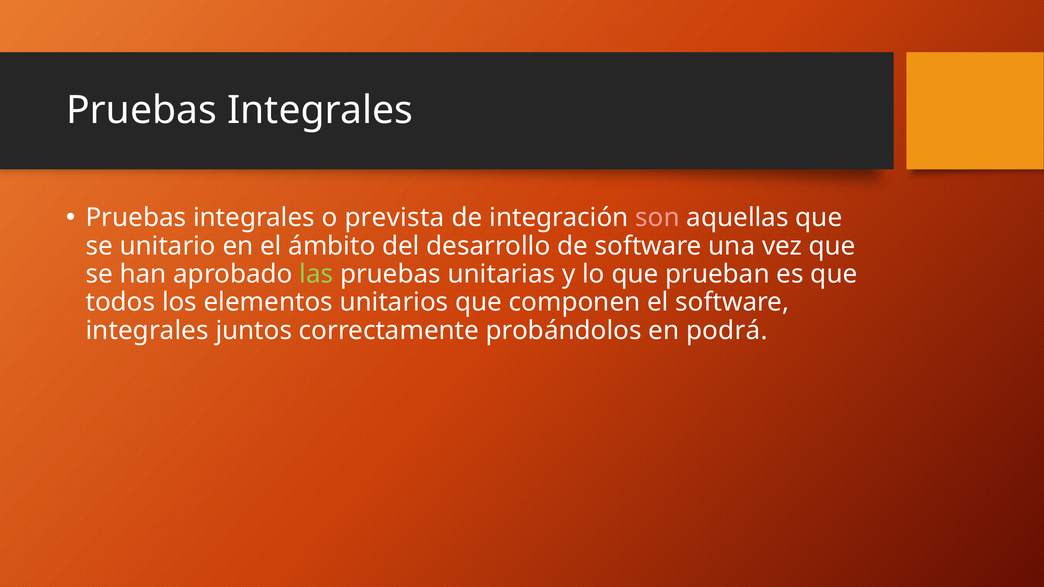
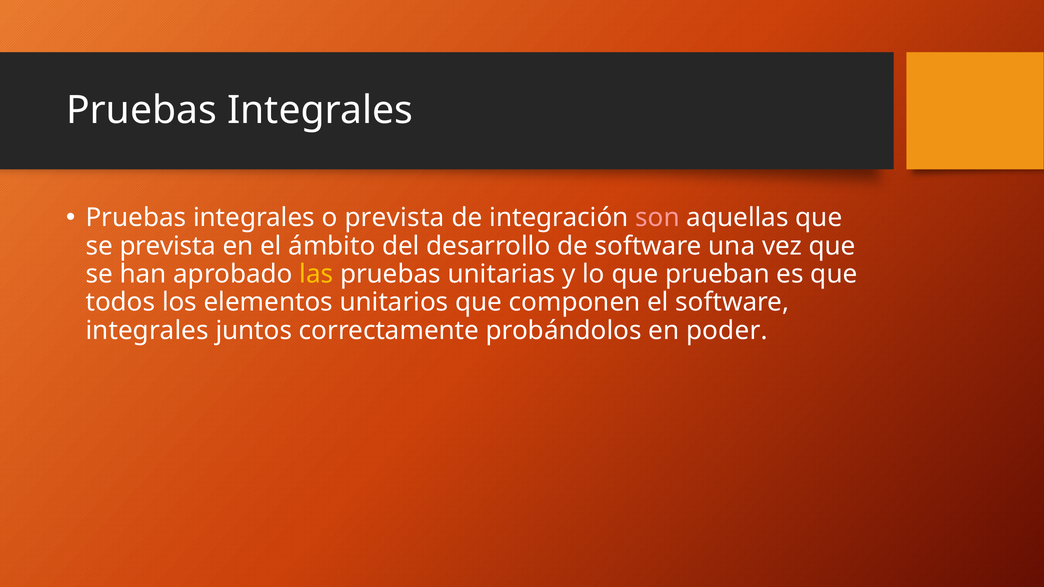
se unitario: unitario -> prevista
las colour: light green -> yellow
podrá: podrá -> poder
